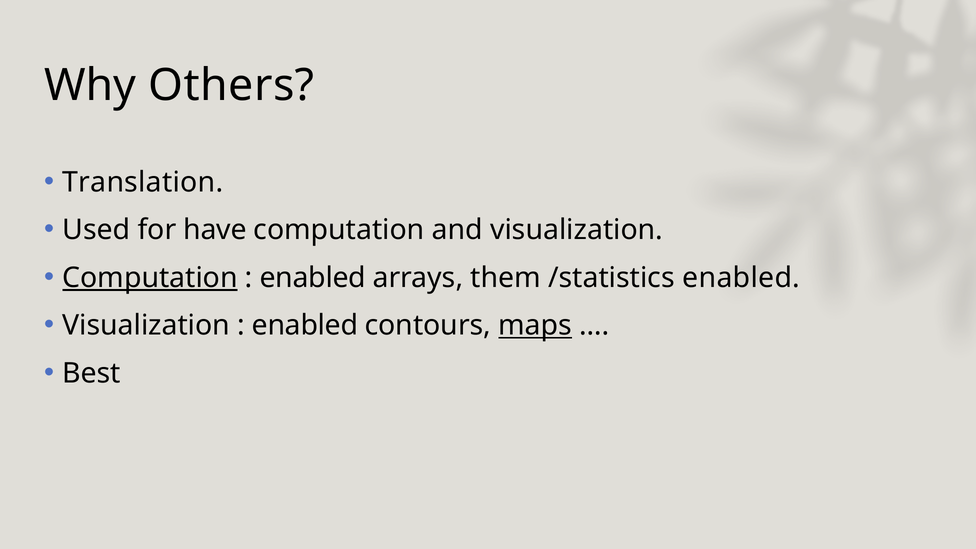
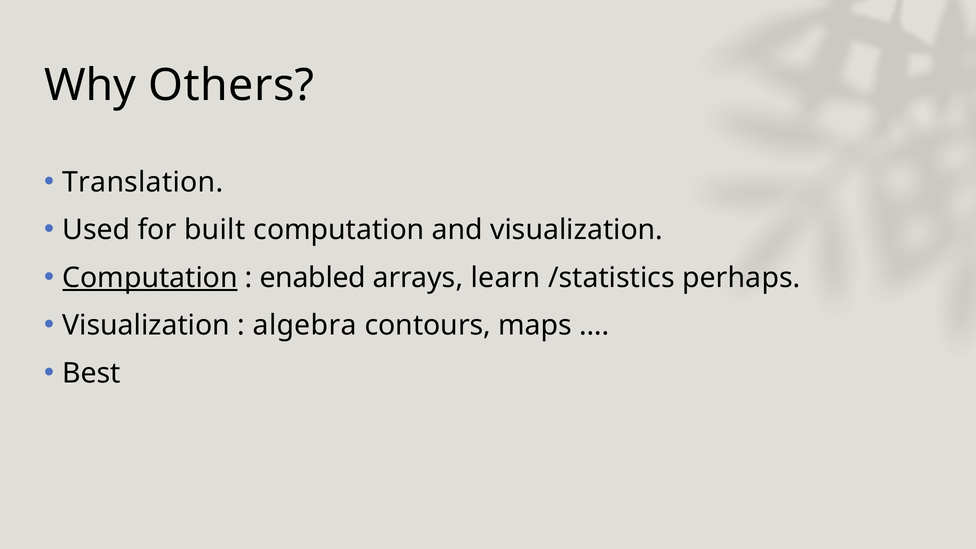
have: have -> built
them: them -> learn
/statistics enabled: enabled -> perhaps
enabled at (305, 325): enabled -> algebra
maps underline: present -> none
